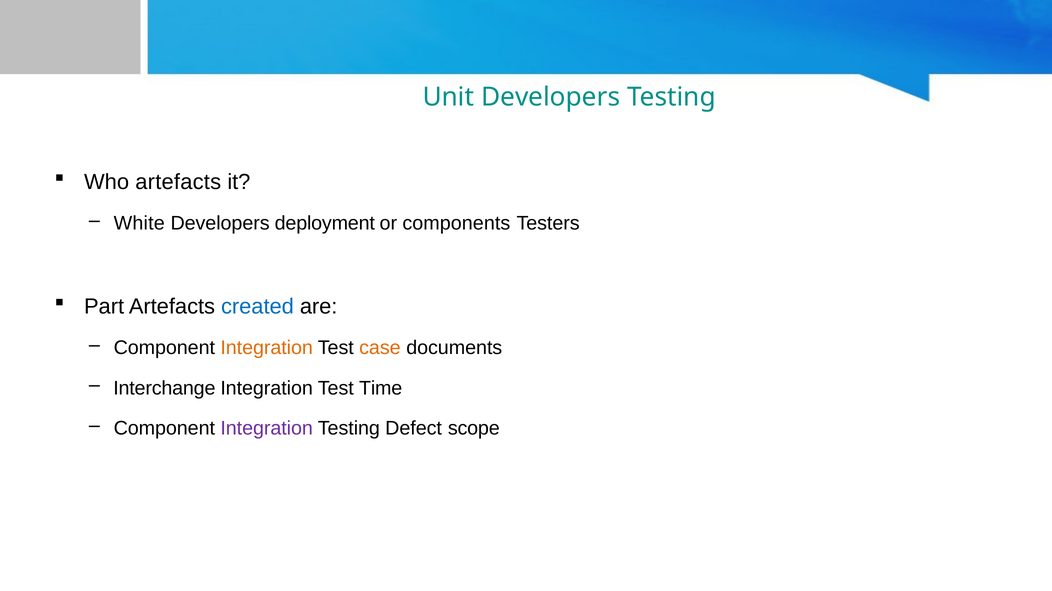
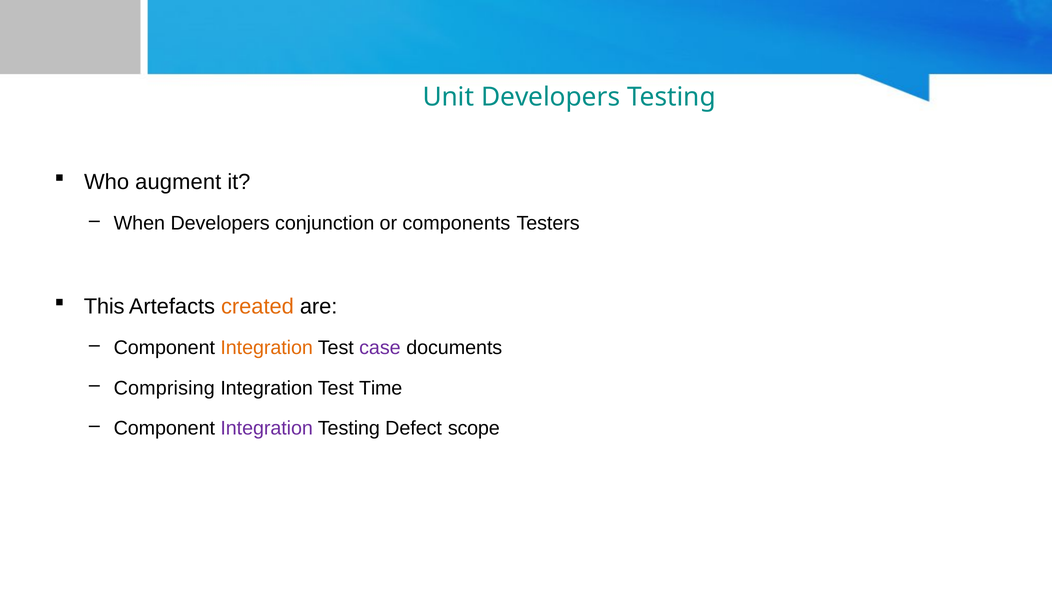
Who artefacts: artefacts -> augment
White: White -> When
deployment: deployment -> conjunction
Part: Part -> This
created colour: blue -> orange
case colour: orange -> purple
Interchange: Interchange -> Comprising
